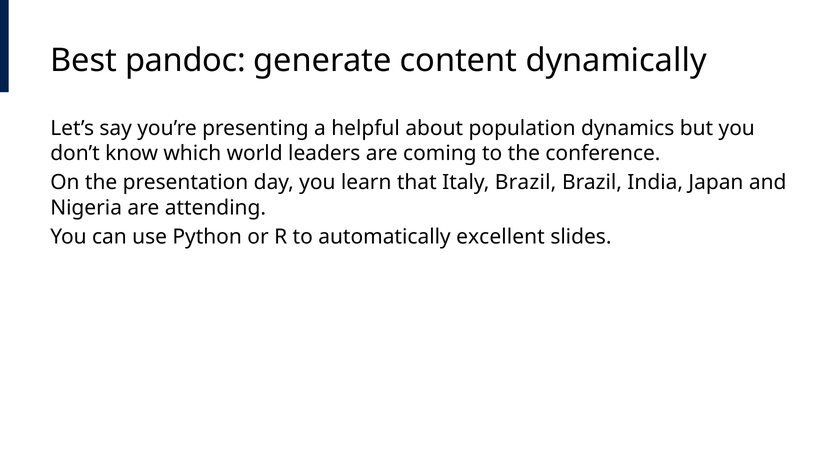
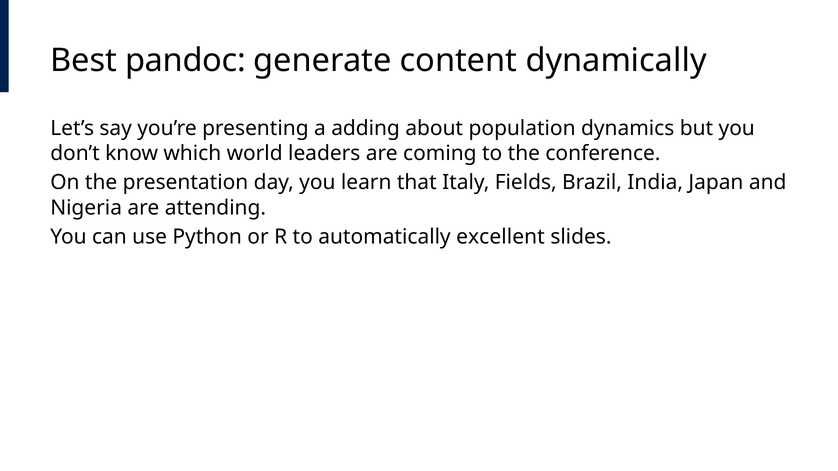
helpful: helpful -> adding
Italy Brazil: Brazil -> Fields
